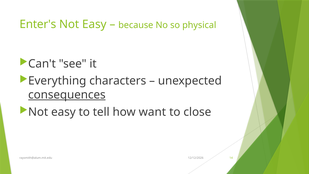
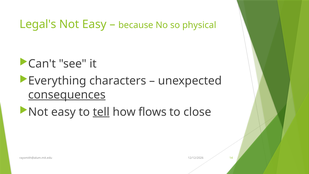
Enter's: Enter's -> Legal's
tell underline: none -> present
want: want -> flows
